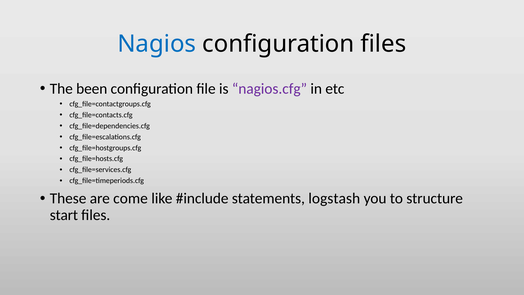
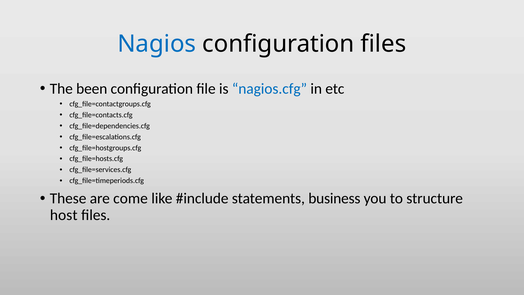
nagios.cfg colour: purple -> blue
logstash: logstash -> business
start: start -> host
